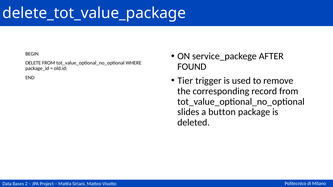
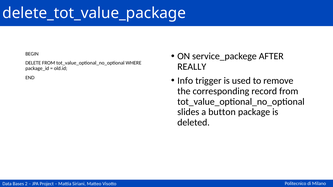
FOUND: FOUND -> REALLY
Tier: Tier -> Info
